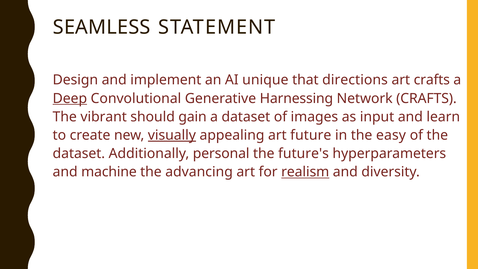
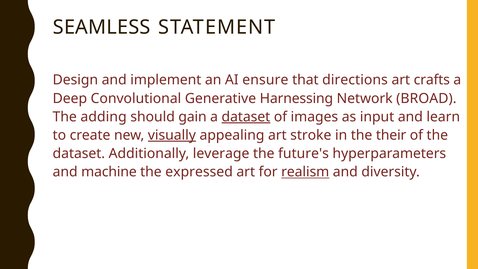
unique: unique -> ensure
Deep underline: present -> none
Network CRAFTS: CRAFTS -> BROAD
vibrant: vibrant -> adding
dataset at (246, 117) underline: none -> present
future: future -> stroke
easy: easy -> their
personal: personal -> leverage
advancing: advancing -> expressed
